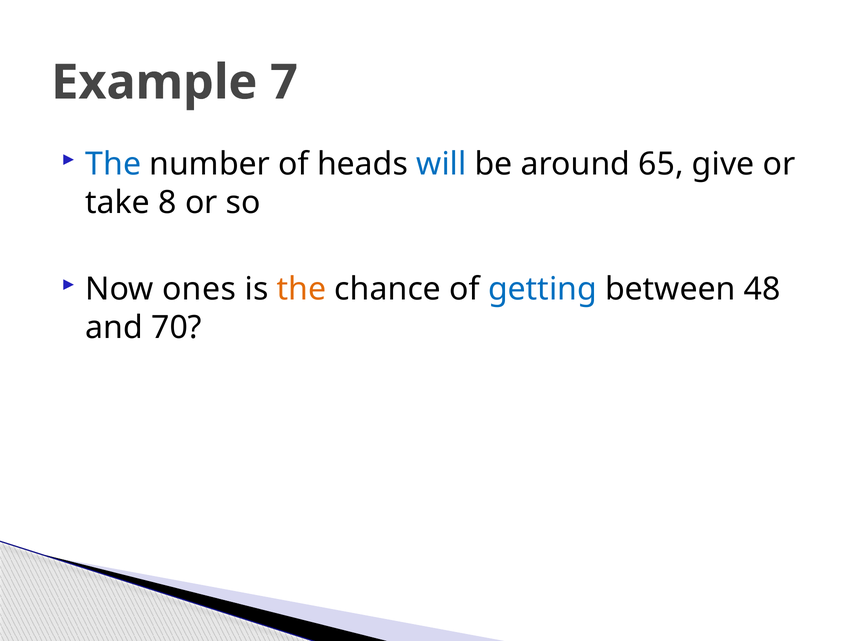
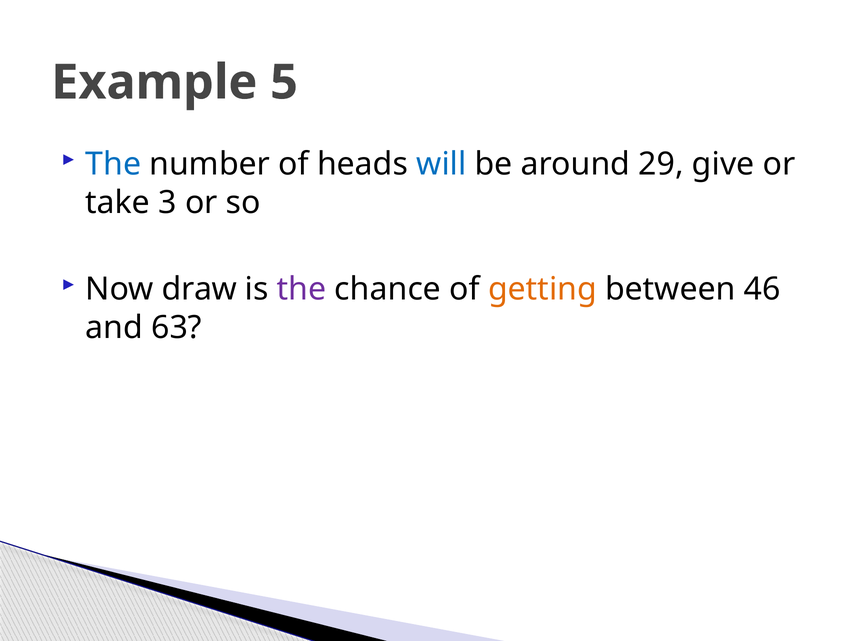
7: 7 -> 5
65: 65 -> 29
8: 8 -> 3
ones: ones -> draw
the at (302, 289) colour: orange -> purple
getting colour: blue -> orange
48: 48 -> 46
70: 70 -> 63
